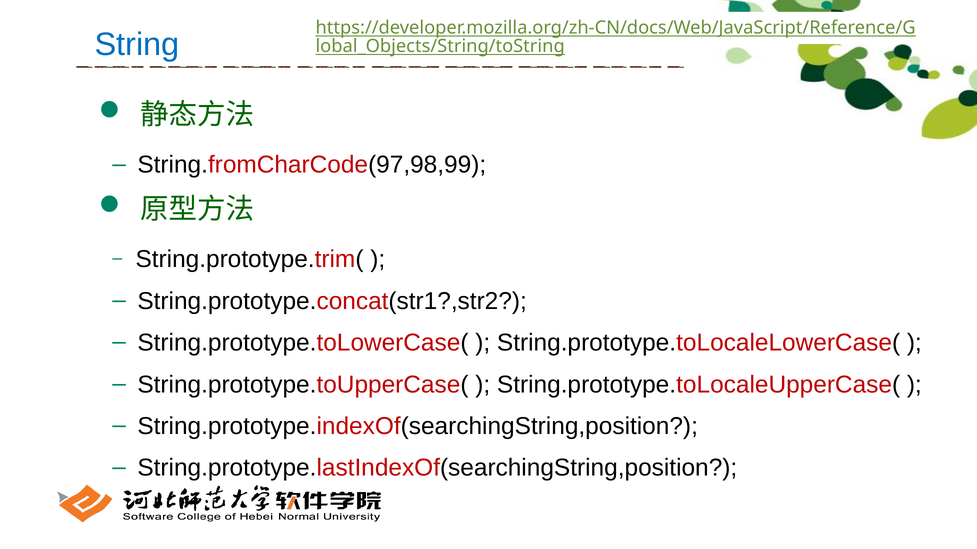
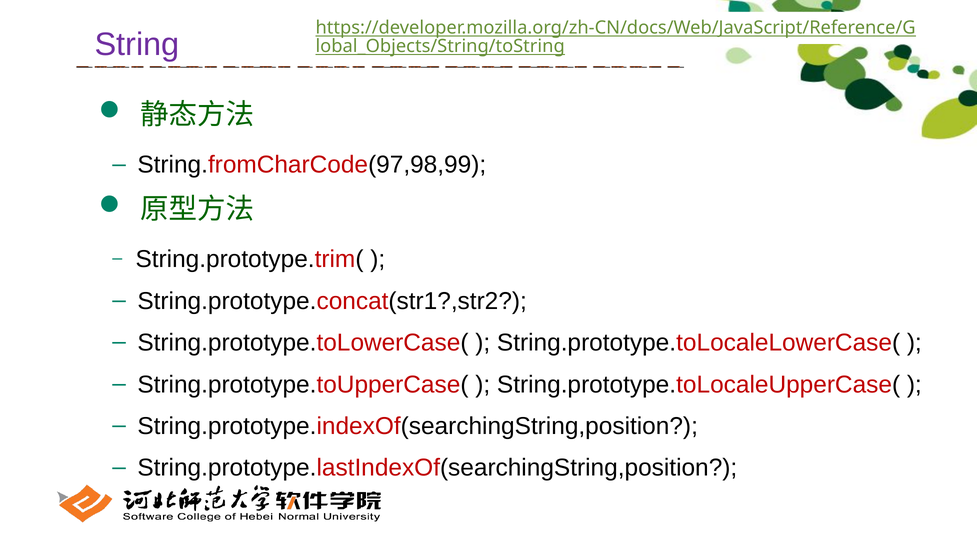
String colour: blue -> purple
